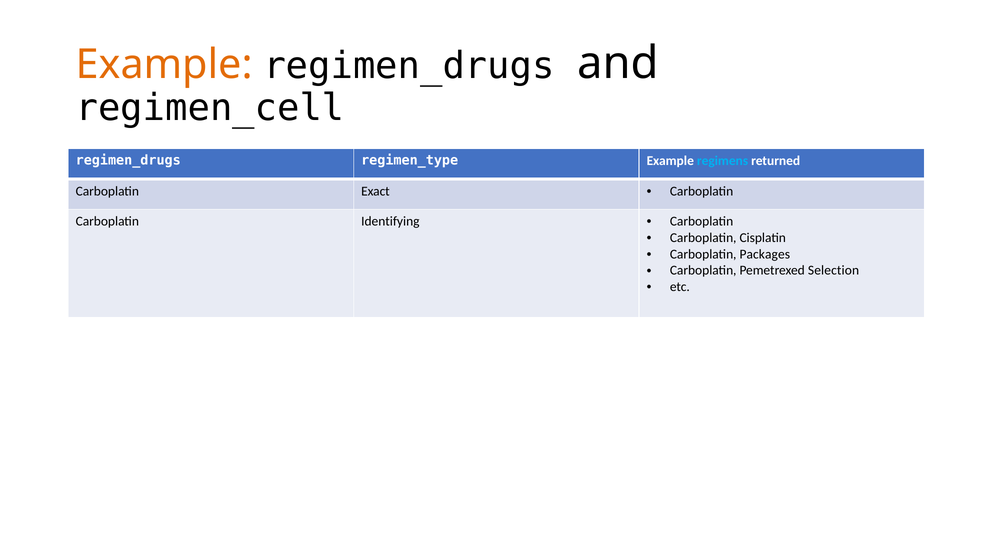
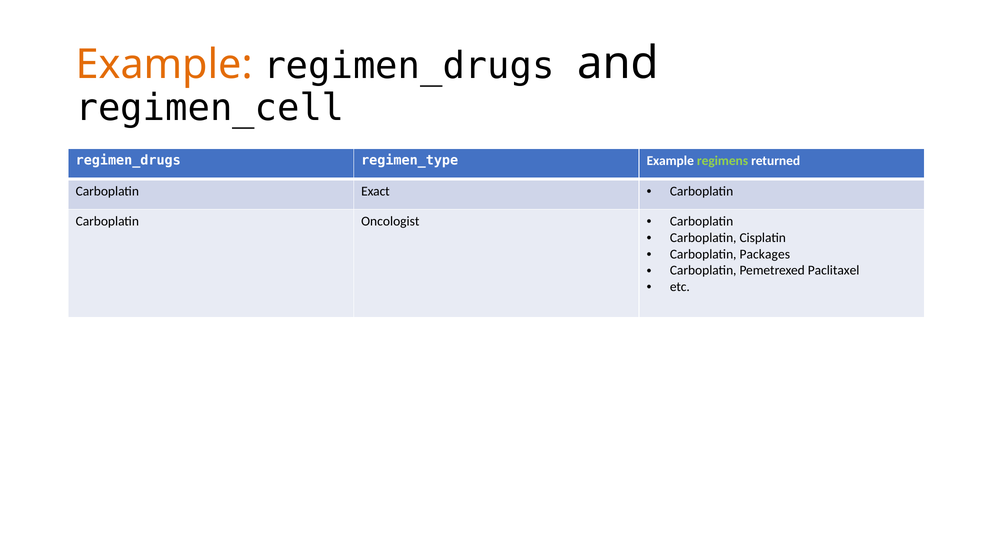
regimens colour: light blue -> light green
Identifying: Identifying -> Oncologist
Selection: Selection -> Paclitaxel
